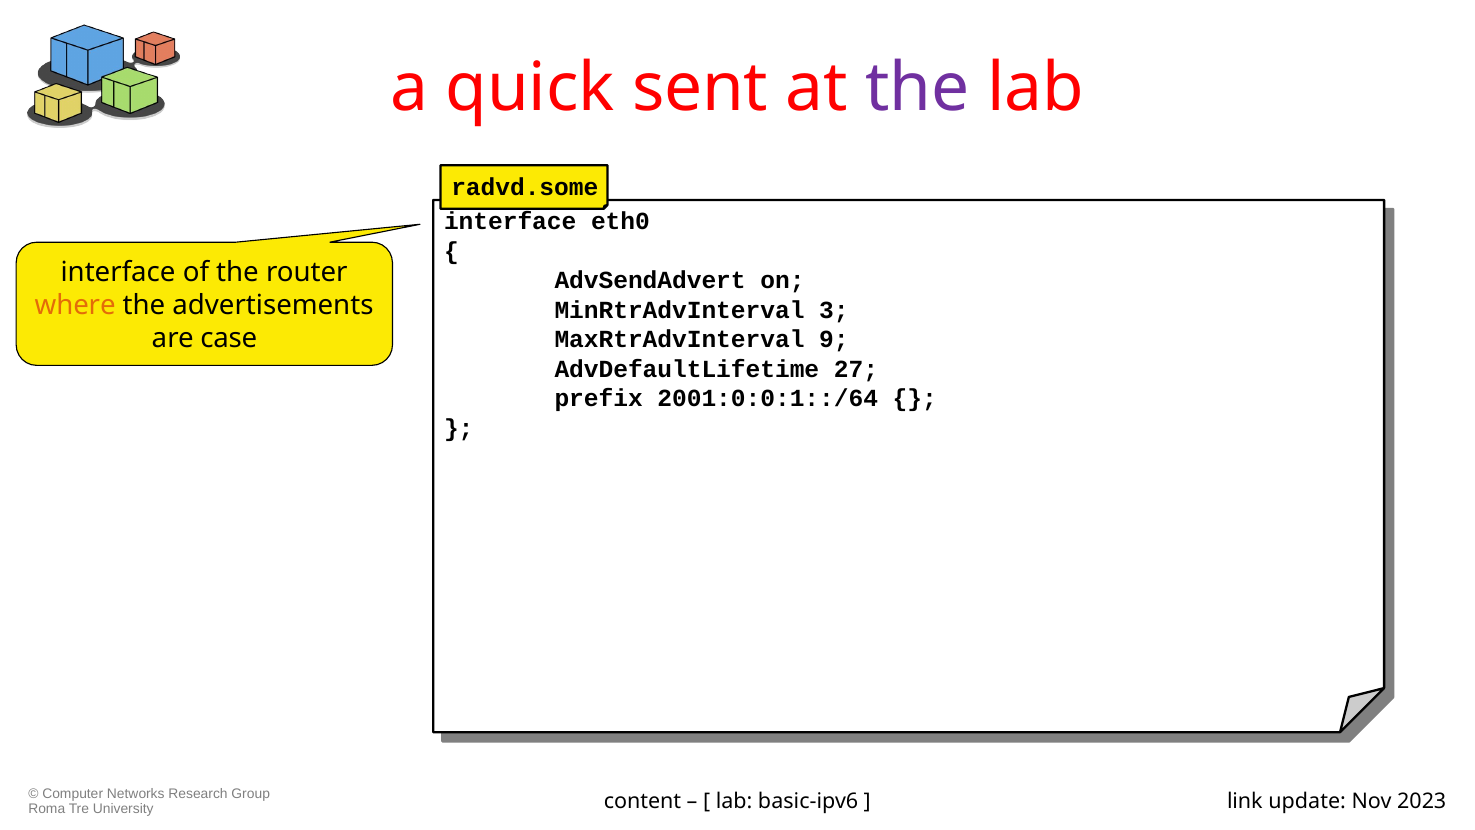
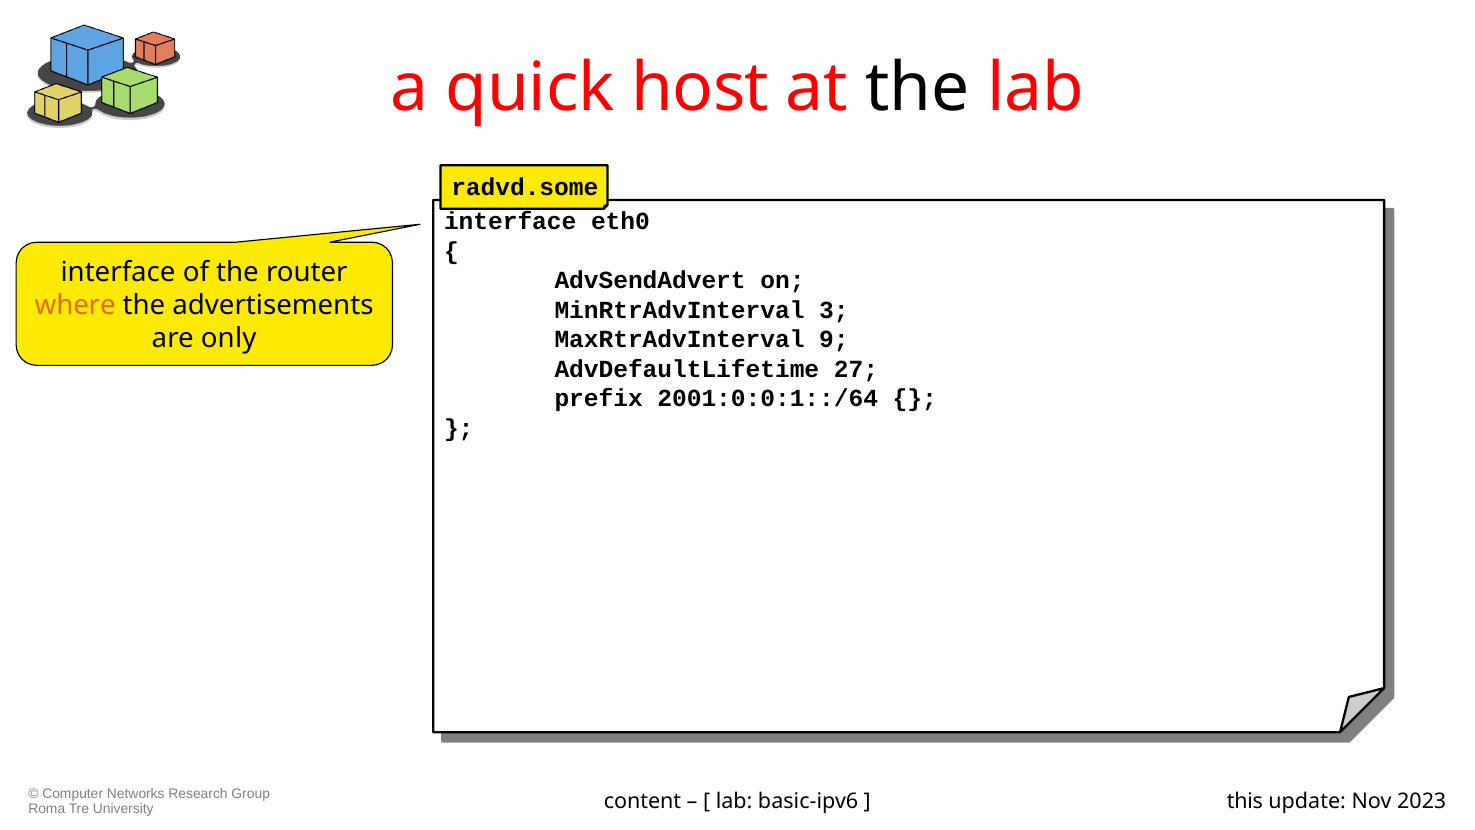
sent: sent -> host
the at (917, 88) colour: purple -> black
case: case -> only
link: link -> this
